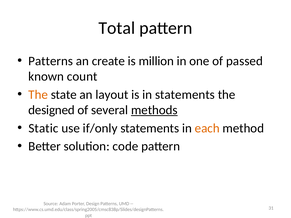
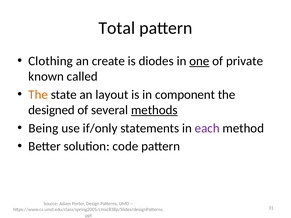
Patterns at (51, 61): Patterns -> Clothing
million: million -> diodes
one underline: none -> present
passed: passed -> private
count: count -> called
in statements: statements -> component
Static: Static -> Being
each colour: orange -> purple
